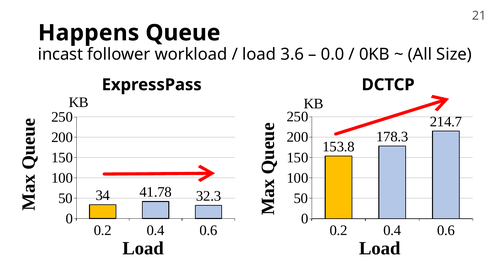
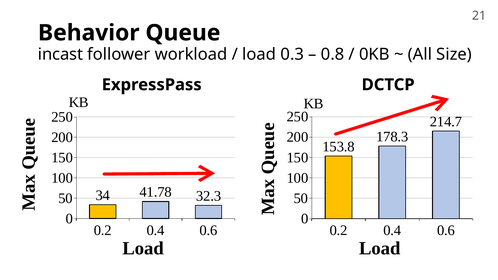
Happens: Happens -> Behavior
3.6: 3.6 -> 0.3
0.0: 0.0 -> 0.8
